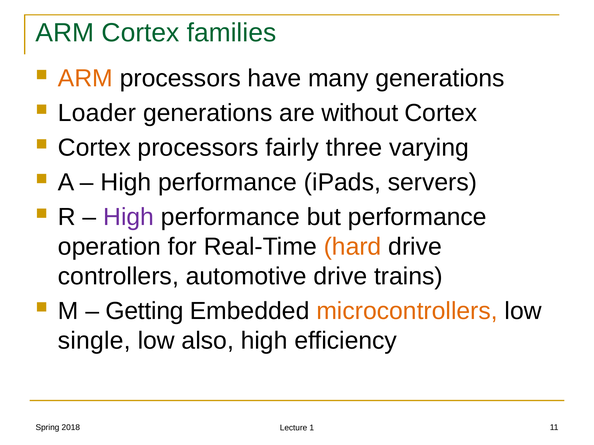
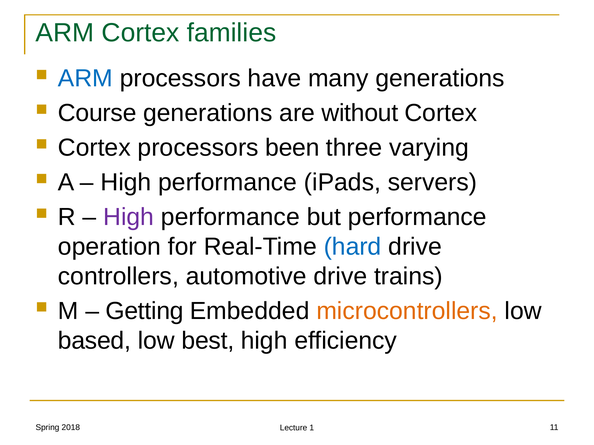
ARM at (85, 79) colour: orange -> blue
Loader: Loader -> Course
fairly: fairly -> been
hard colour: orange -> blue
single: single -> based
also: also -> best
